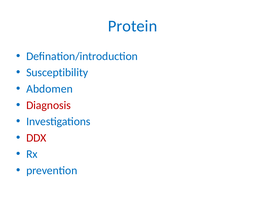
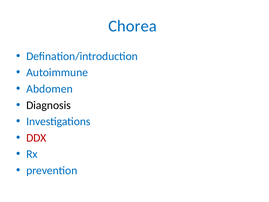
Protein: Protein -> Chorea
Susceptibility: Susceptibility -> Autoimmune
Diagnosis colour: red -> black
